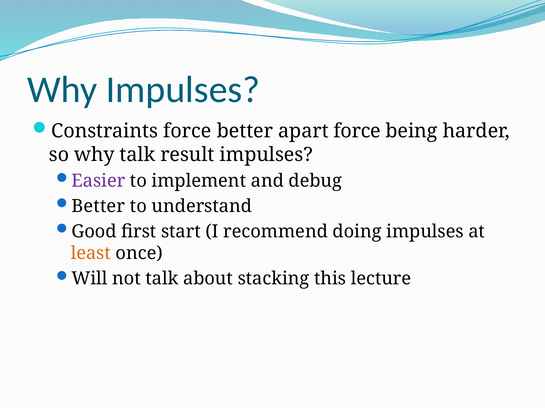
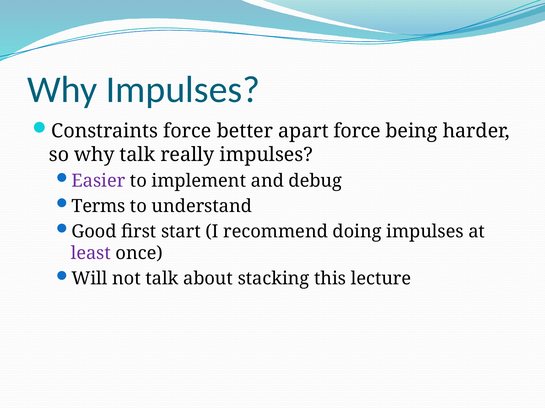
result: result -> really
Better at (98, 206): Better -> Terms
least colour: orange -> purple
